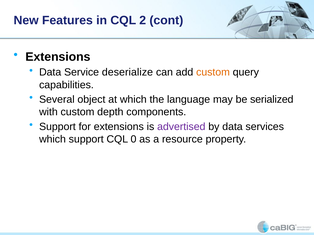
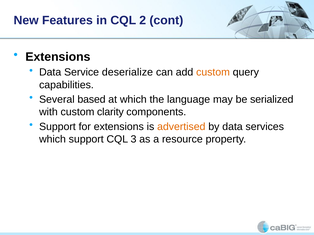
object: object -> based
depth: depth -> clarity
advertised colour: purple -> orange
0: 0 -> 3
